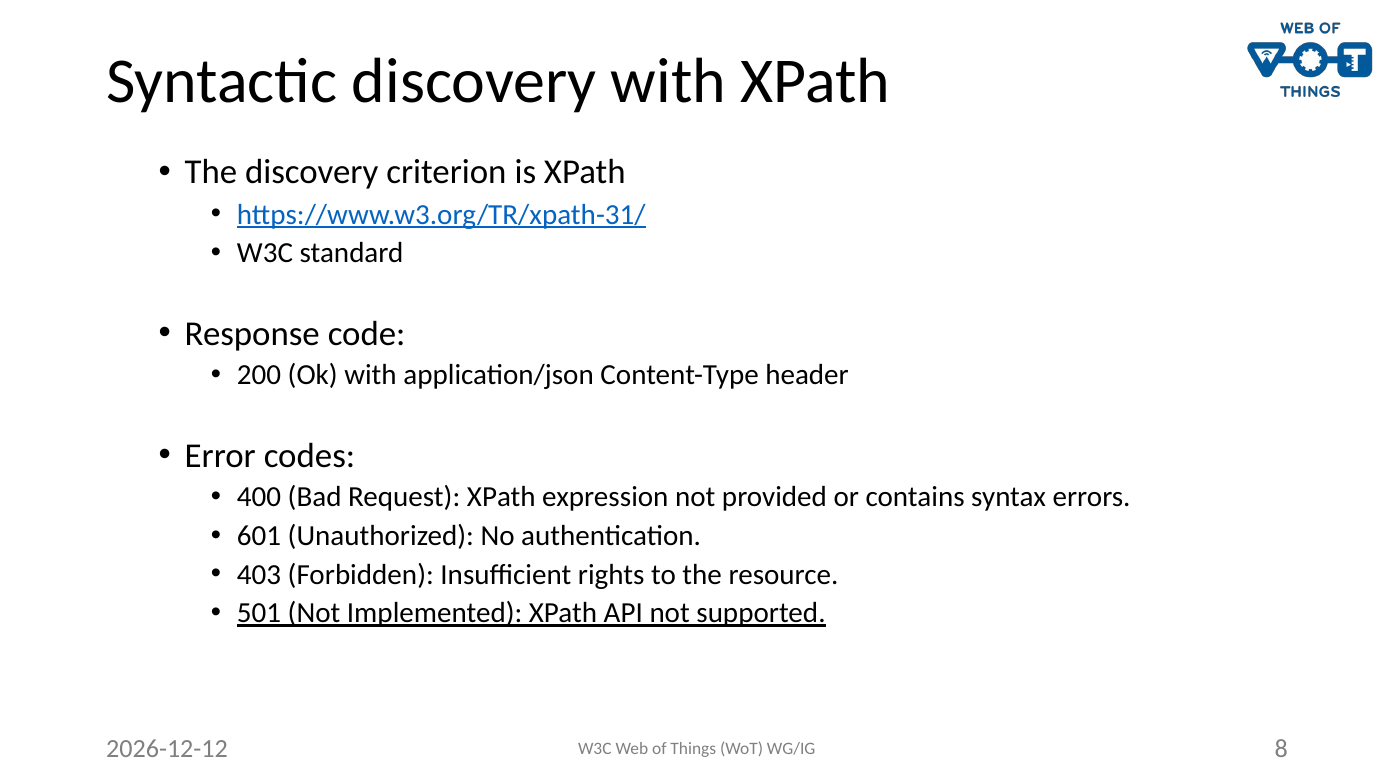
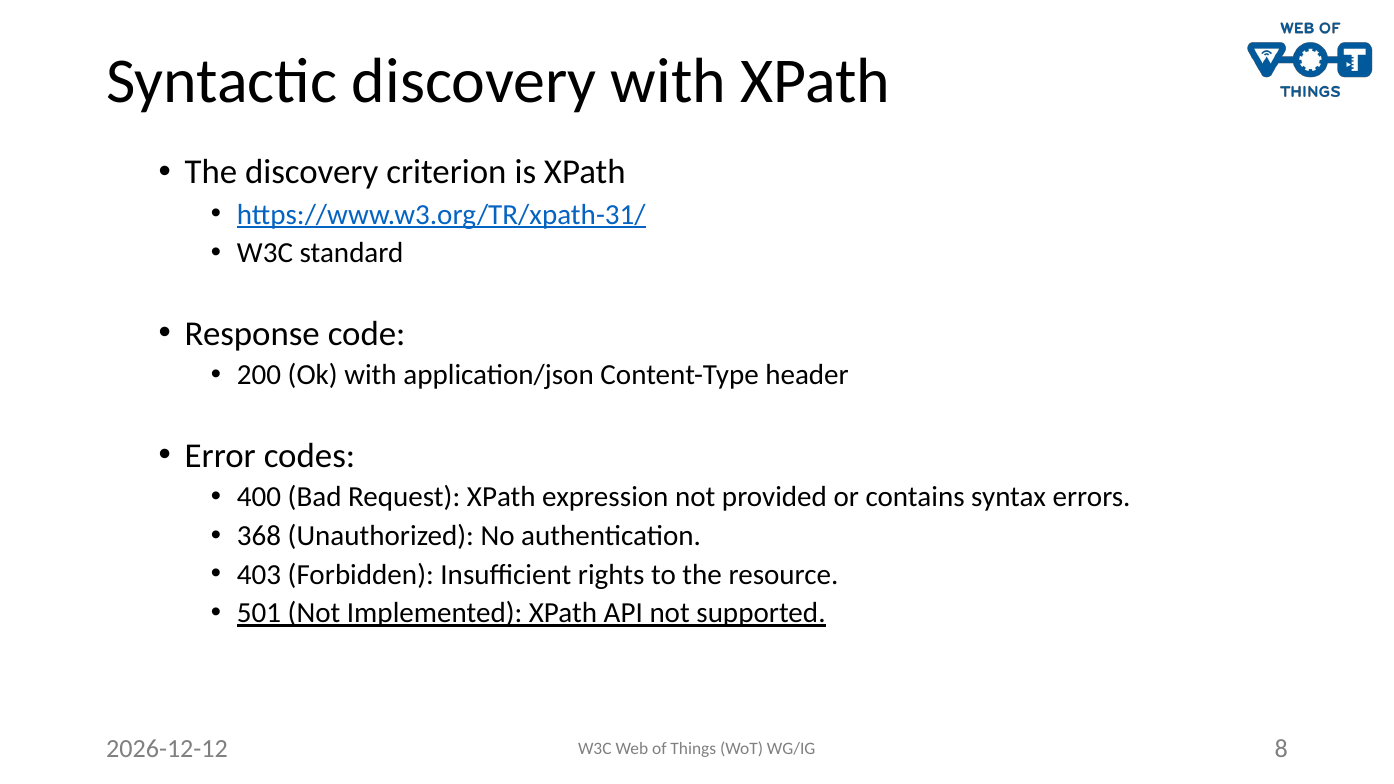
601: 601 -> 368
